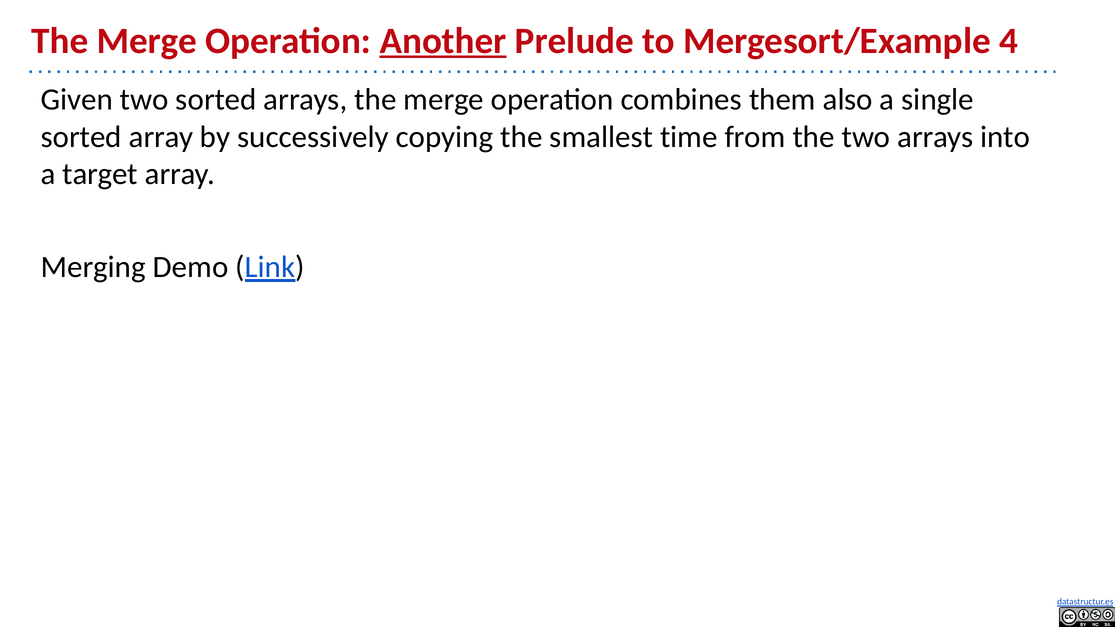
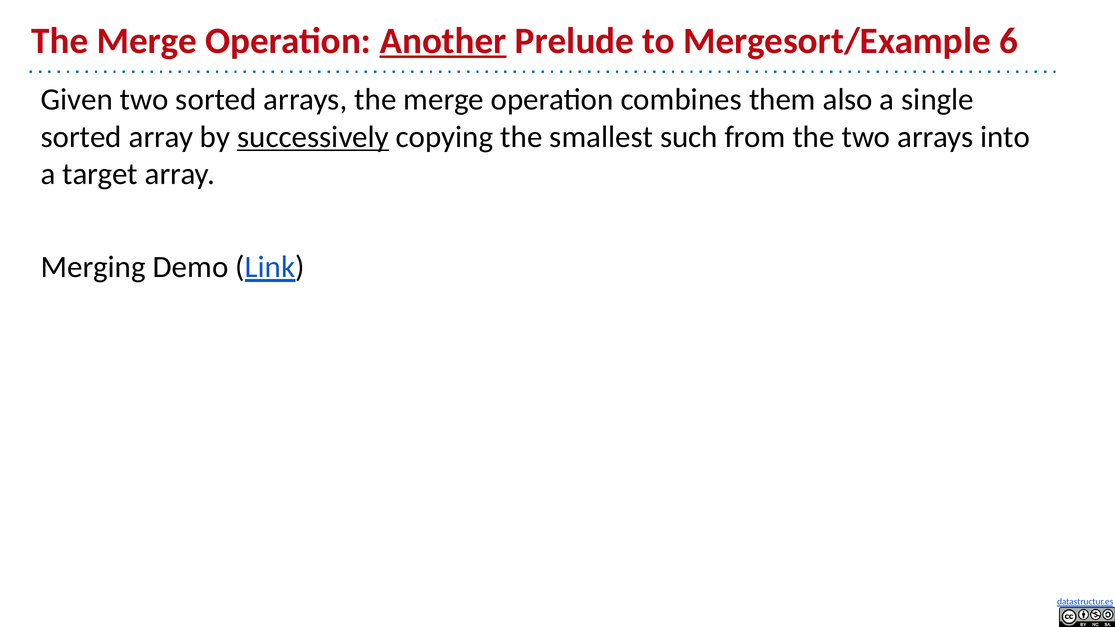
4: 4 -> 6
successively underline: none -> present
time: time -> such
